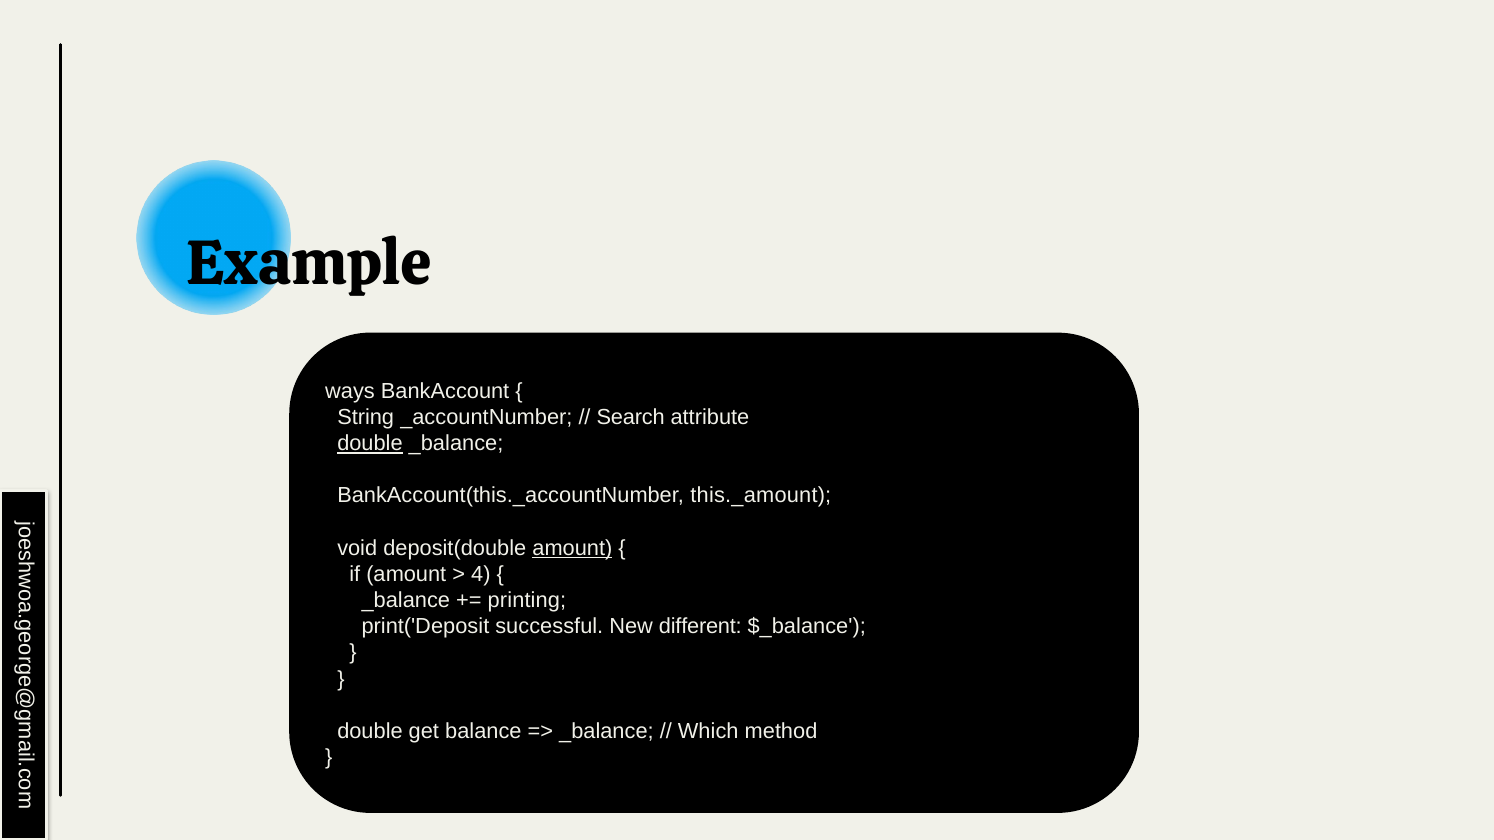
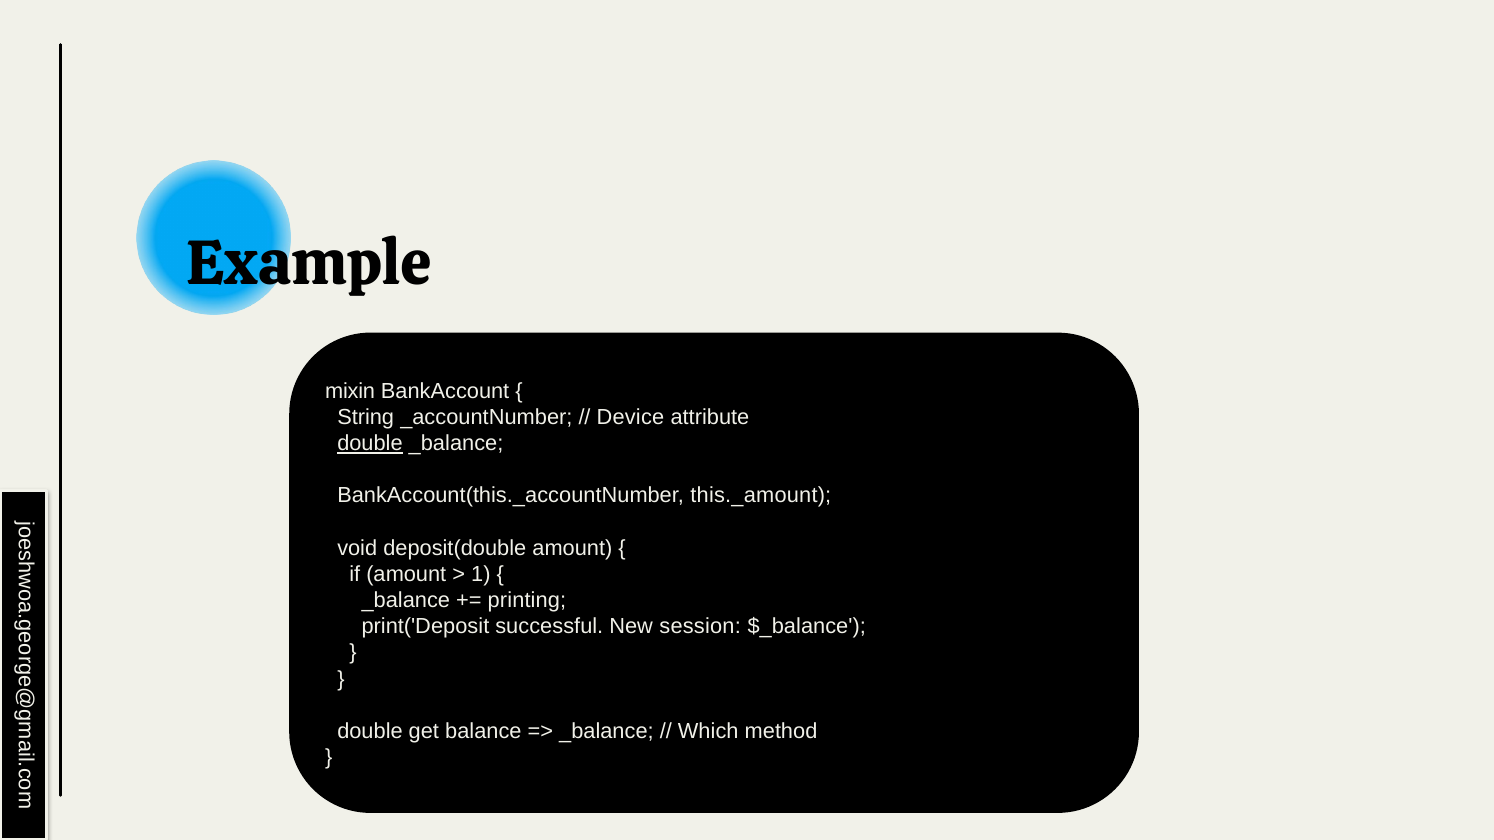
ways: ways -> mixin
Search: Search -> Device
amount at (572, 548) underline: present -> none
4: 4 -> 1
different: different -> session
